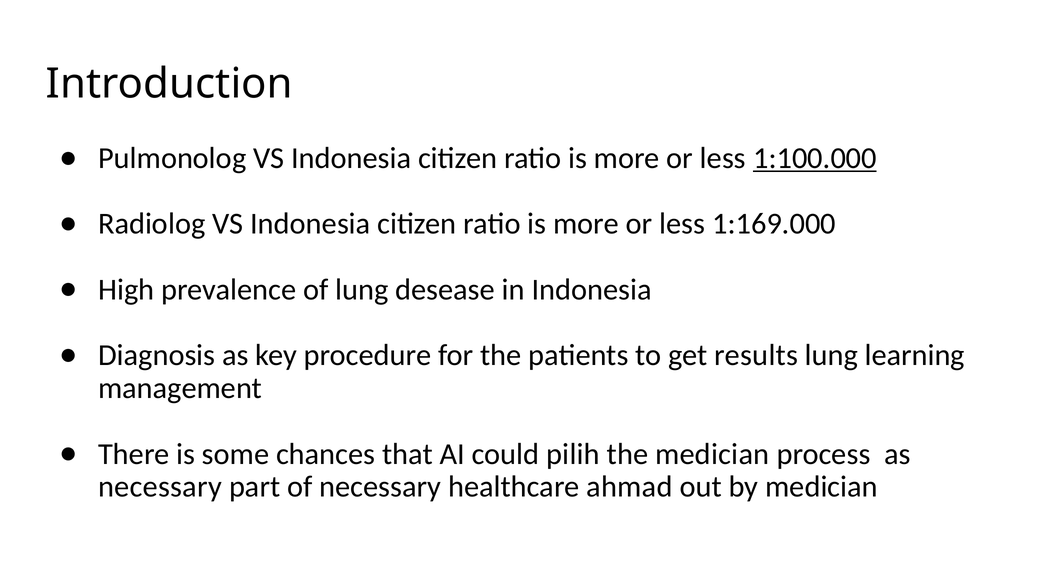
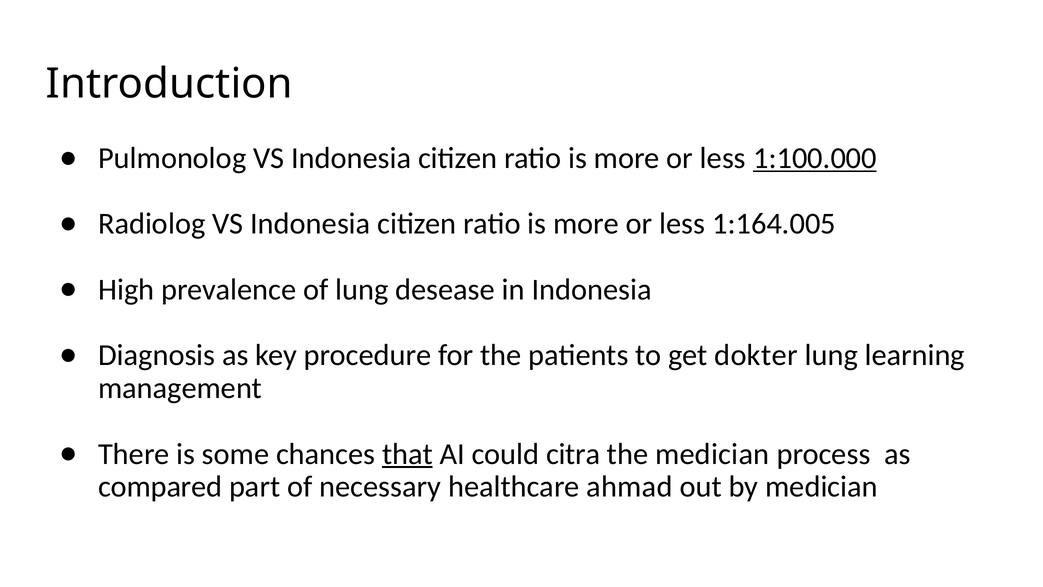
1:169.000: 1:169.000 -> 1:164.005
results: results -> dokter
that underline: none -> present
pilih: pilih -> citra
necessary at (160, 487): necessary -> compared
